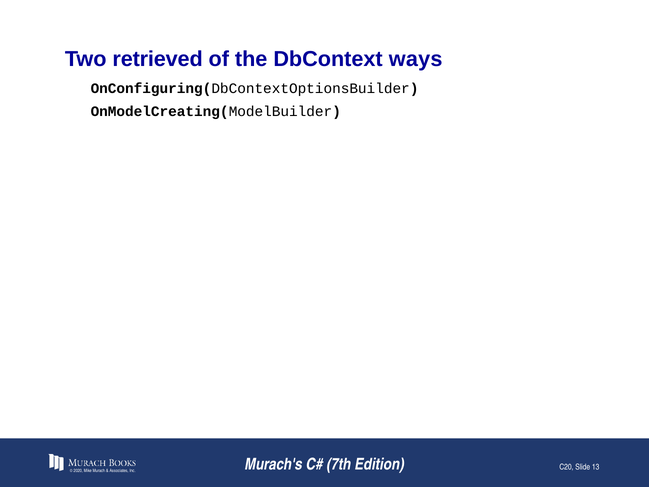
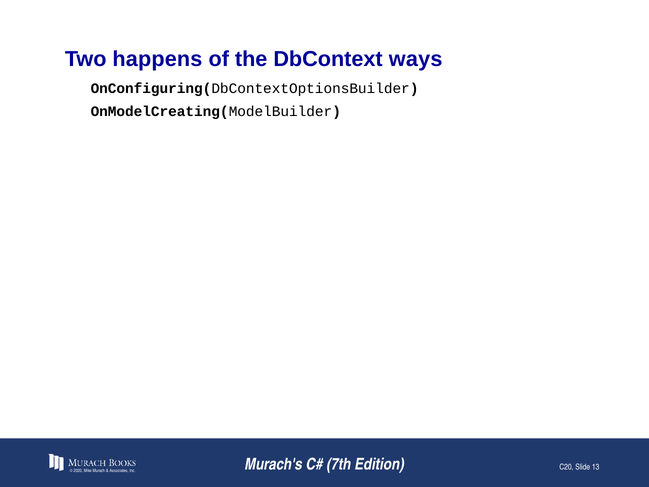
retrieved: retrieved -> happens
